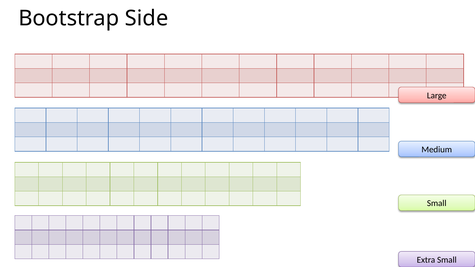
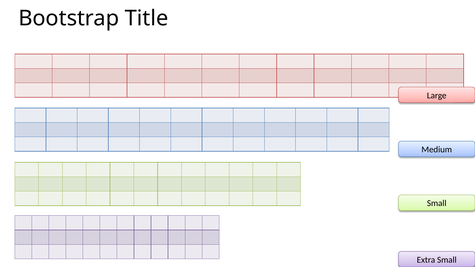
Side: Side -> Title
